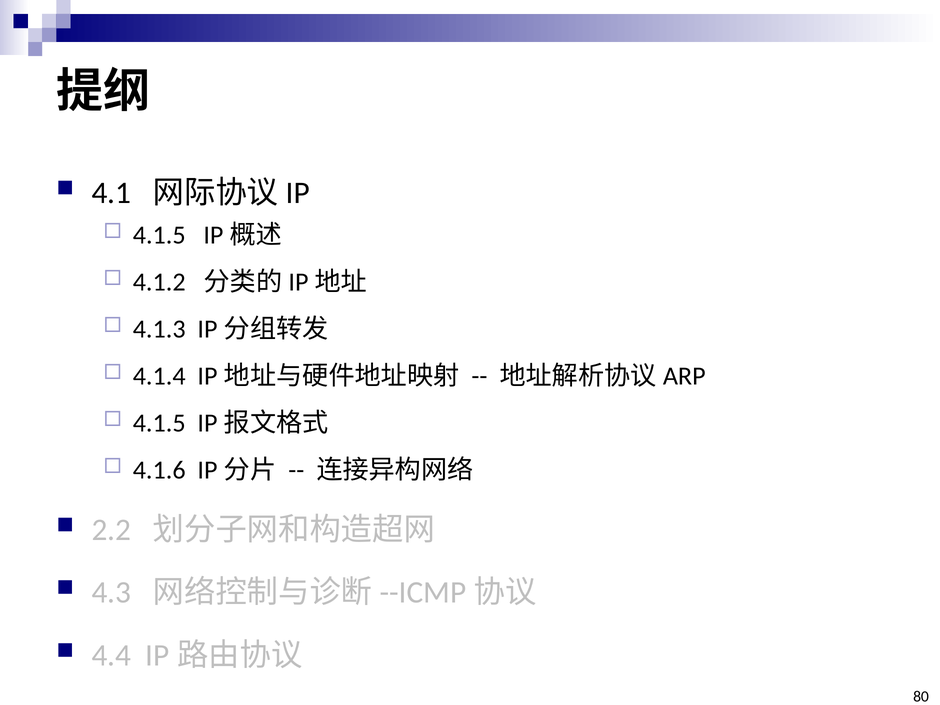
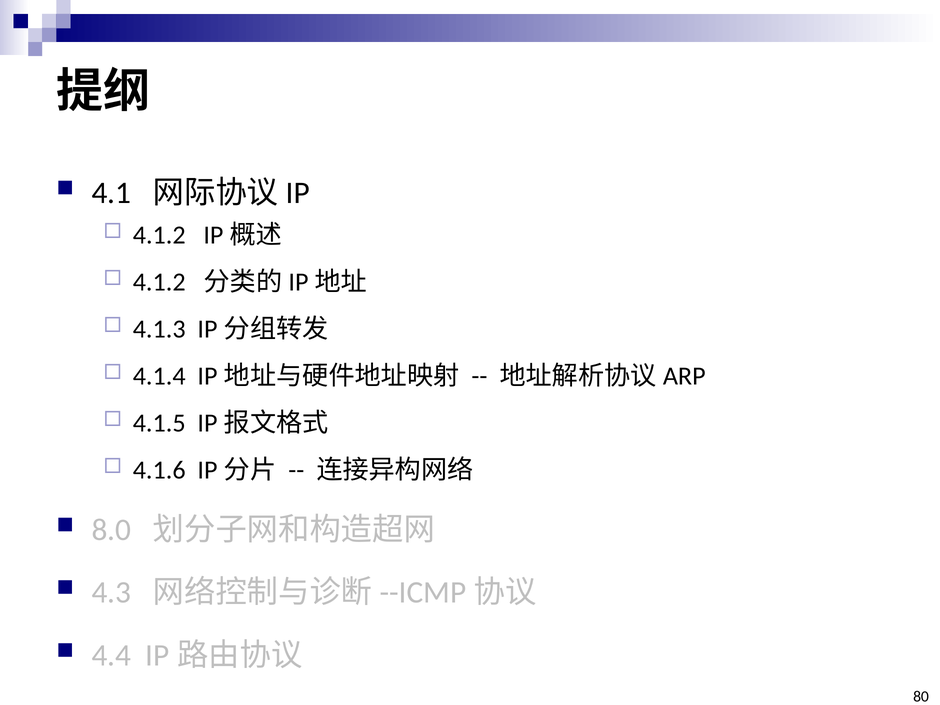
4.1.5 at (159, 235): 4.1.5 -> 4.1.2
2.2: 2.2 -> 8.0
